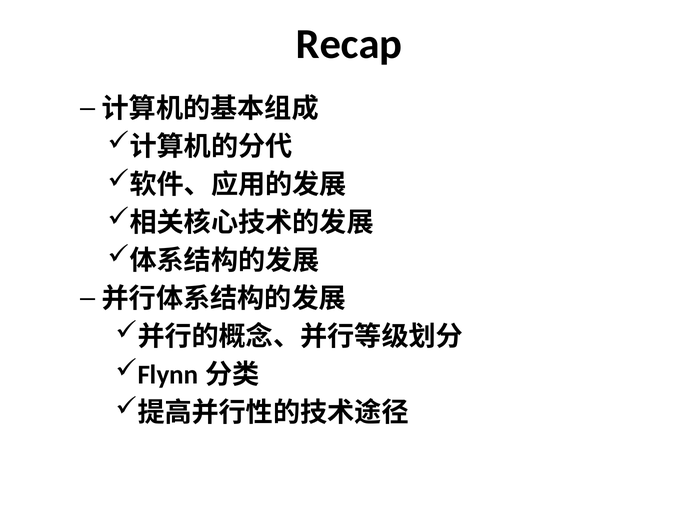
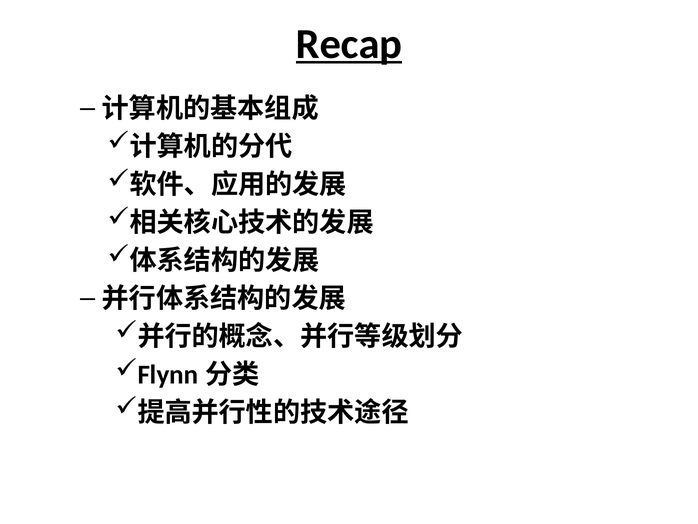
Recap underline: none -> present
